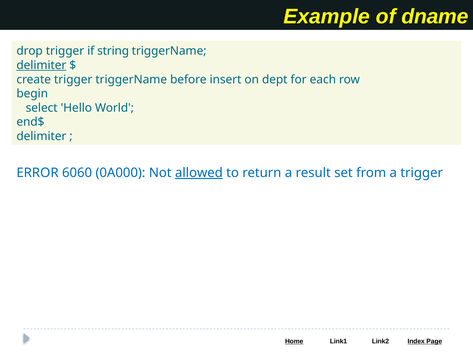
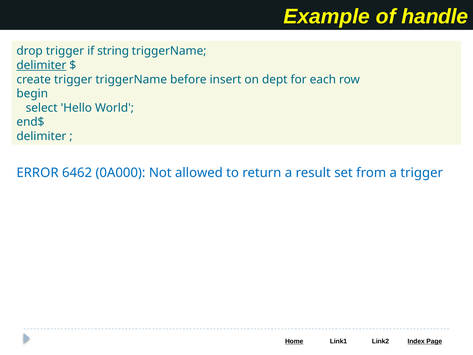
dname: dname -> handle
6060: 6060 -> 6462
allowed underline: present -> none
